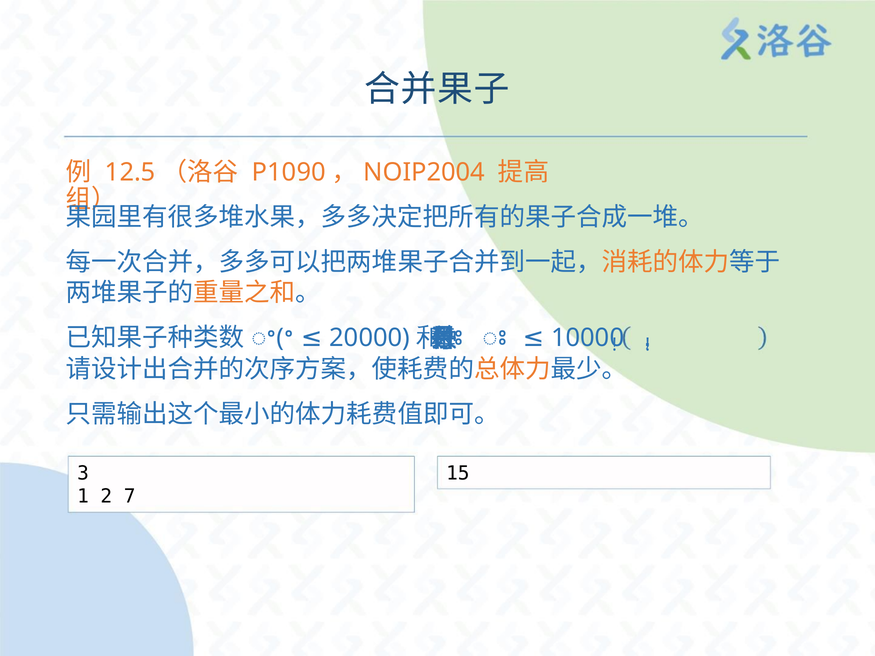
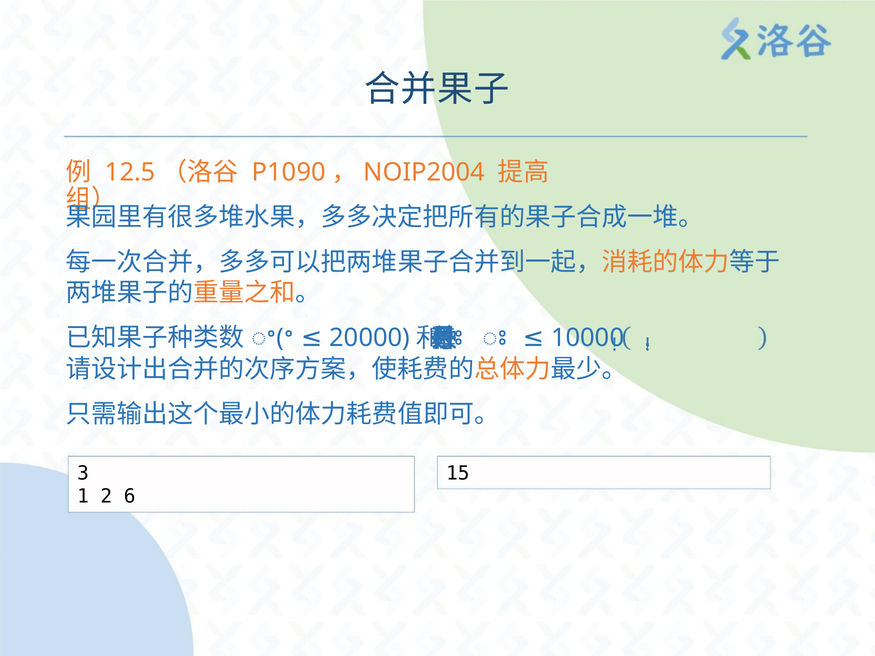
7: 7 -> 6
